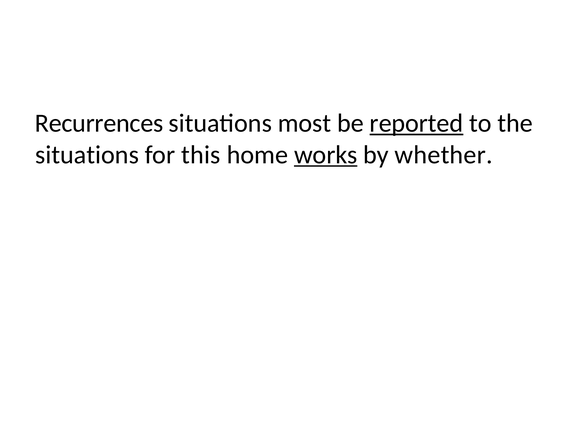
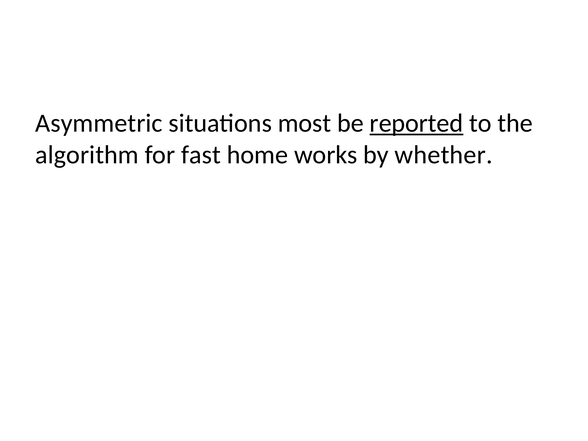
Recurrences: Recurrences -> Asymmetric
situations at (87, 155): situations -> algorithm
this: this -> fast
works underline: present -> none
